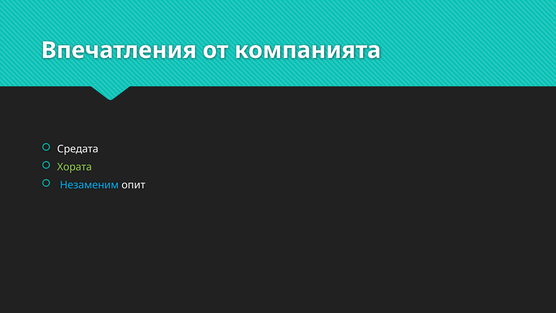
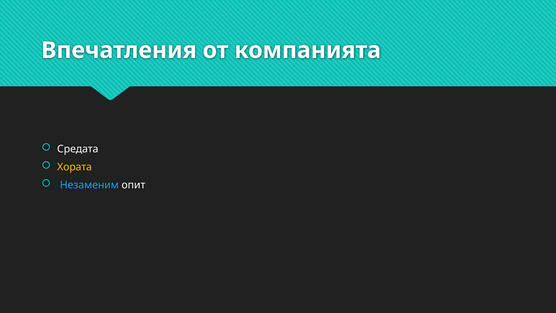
Хората colour: light green -> yellow
